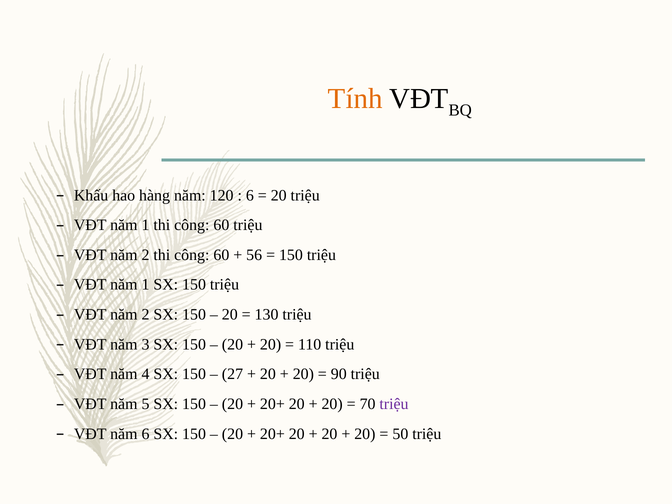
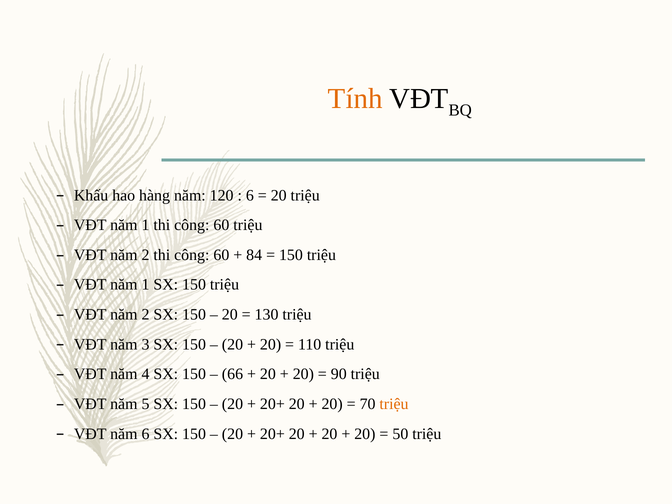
56: 56 -> 84
27: 27 -> 66
triệu at (394, 404) colour: purple -> orange
